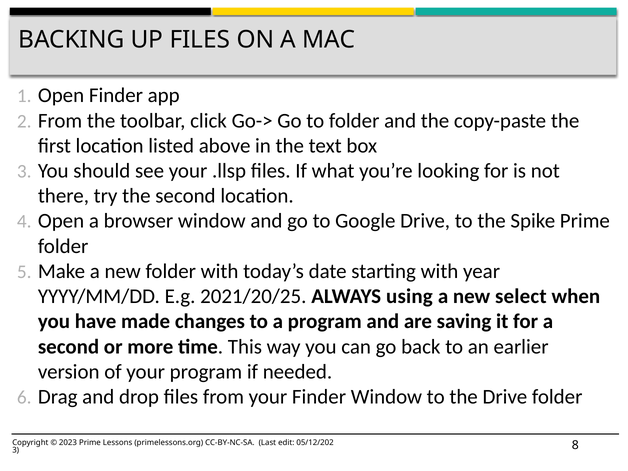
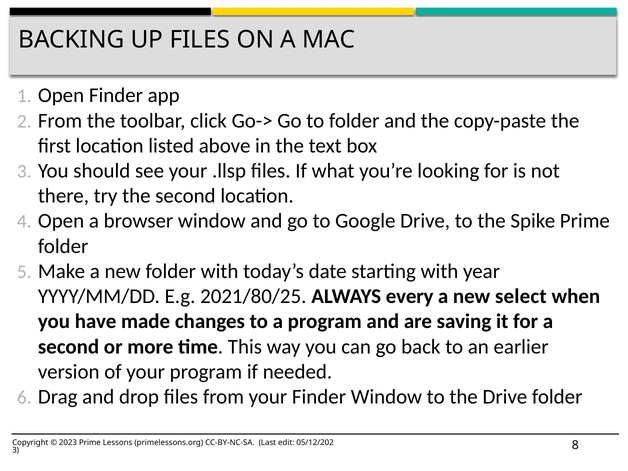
2021/20/25: 2021/20/25 -> 2021/80/25
using: using -> every
